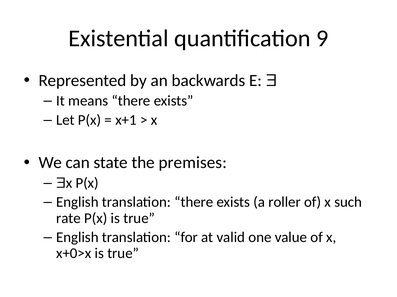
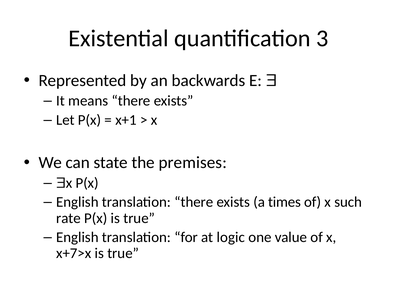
9: 9 -> 3
roller: roller -> times
valid: valid -> logic
x+0>x: x+0>x -> x+7>x
